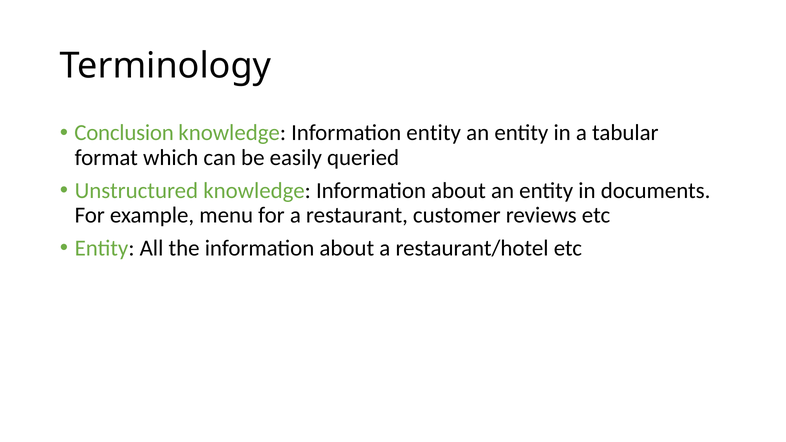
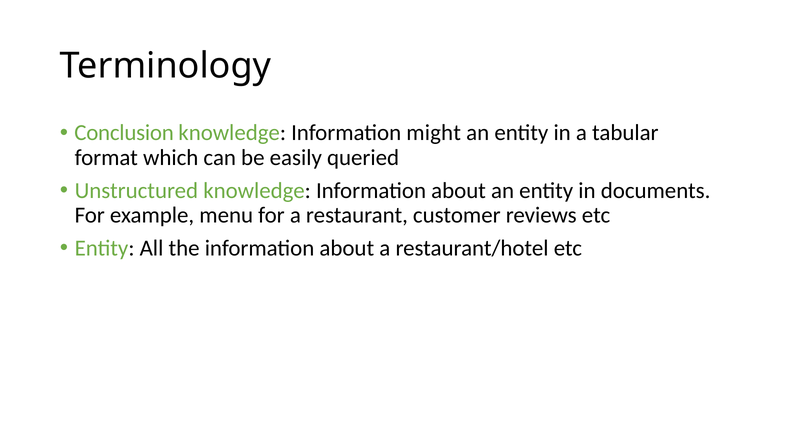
Information entity: entity -> might
